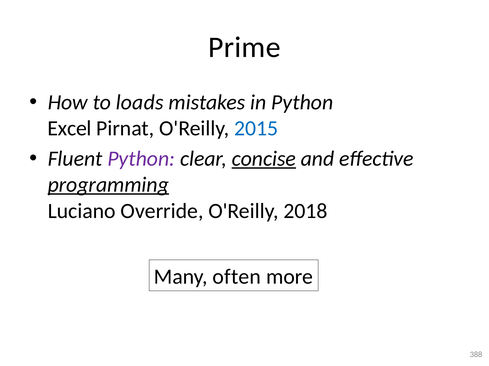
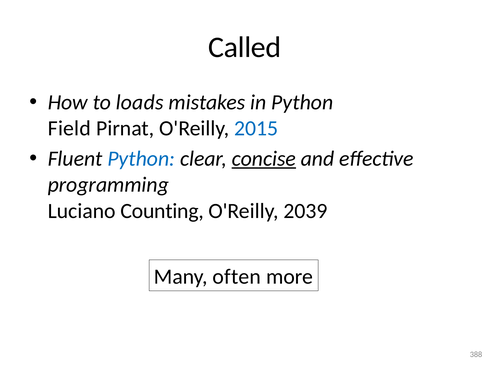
Prime: Prime -> Called
Excel: Excel -> Field
Python at (141, 159) colour: purple -> blue
programming underline: present -> none
Override: Override -> Counting
2018: 2018 -> 2039
